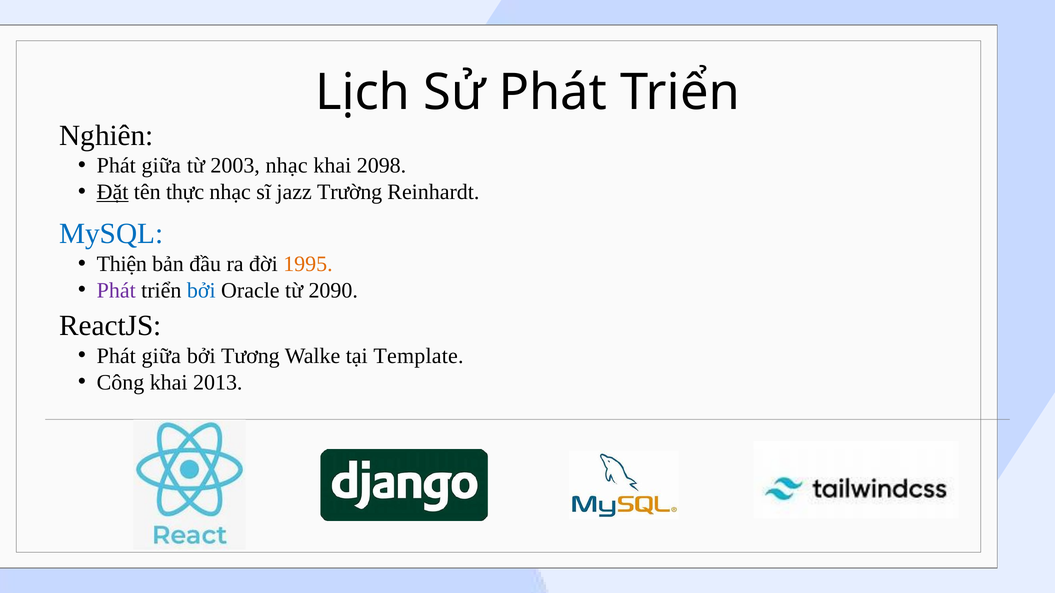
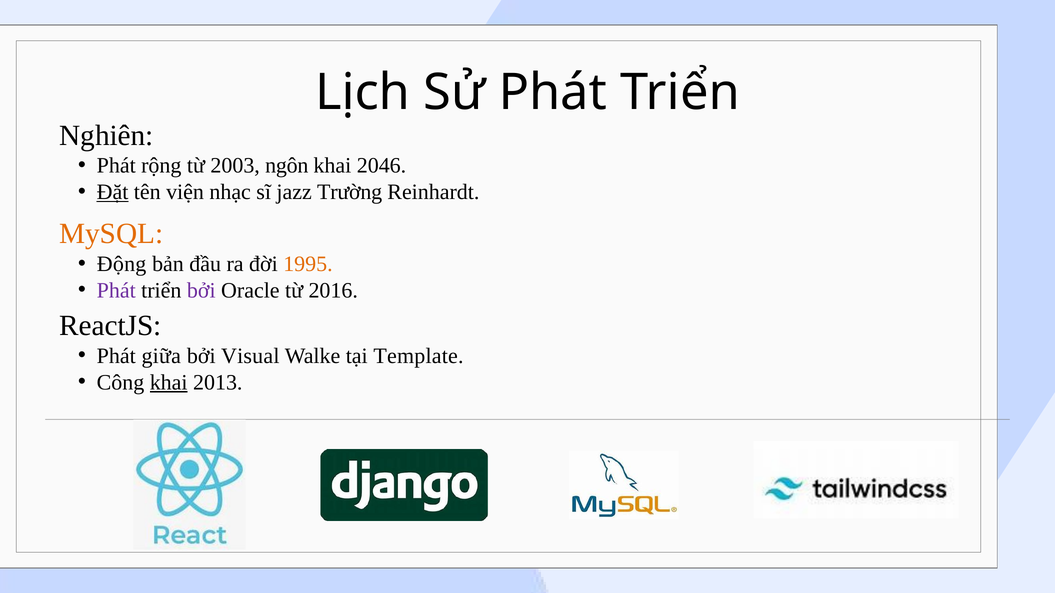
giữa at (161, 166): giữa -> rộng
2003 nhạc: nhạc -> ngôn
2098: 2098 -> 2046
thực: thực -> viện
MySQL colour: blue -> orange
Thiện: Thiện -> Động
bởi at (201, 291) colour: blue -> purple
2090: 2090 -> 2016
Tương: Tương -> Visual
khai at (169, 383) underline: none -> present
